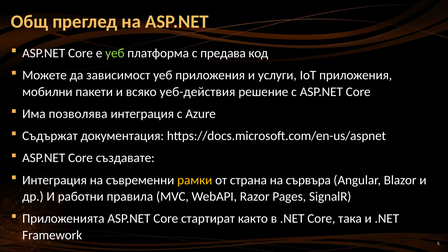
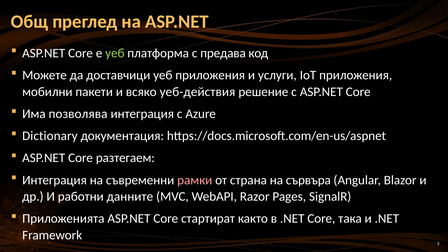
зависимост: зависимост -> доставчици
Съдържат: Съдържат -> Dictionary
създавате: създавате -> разтегаем
рамки colour: yellow -> pink
правила: правила -> данните
